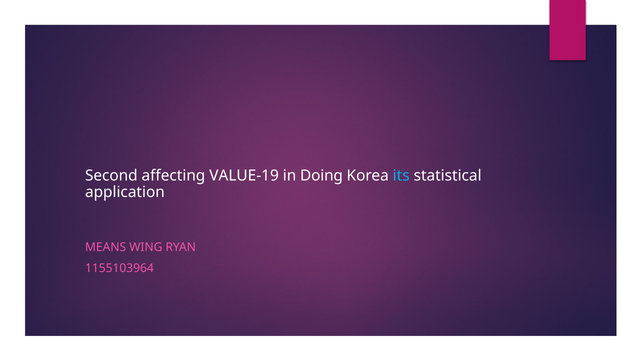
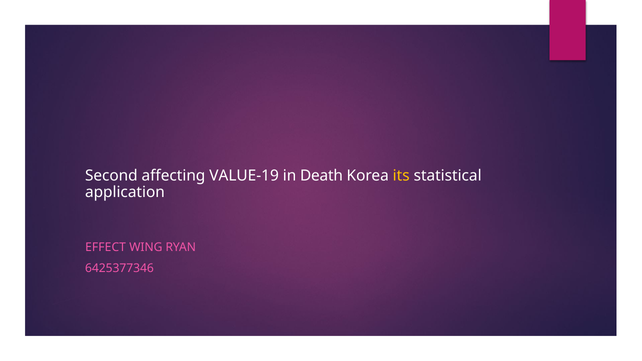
Doing: Doing -> Death
its colour: light blue -> yellow
MEANS: MEANS -> EFFECT
1155103964: 1155103964 -> 6425377346
